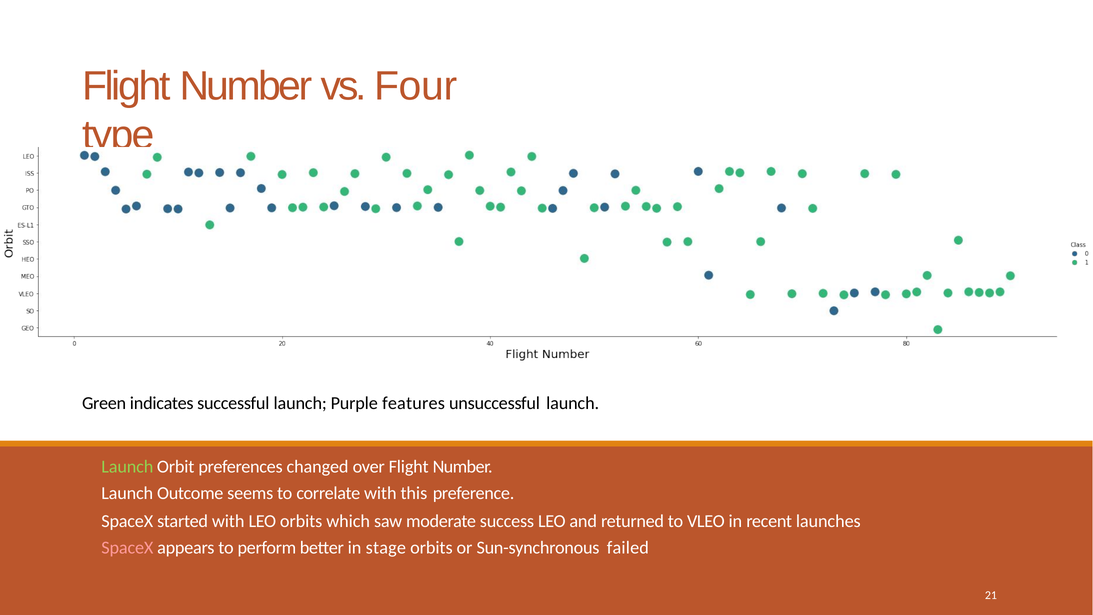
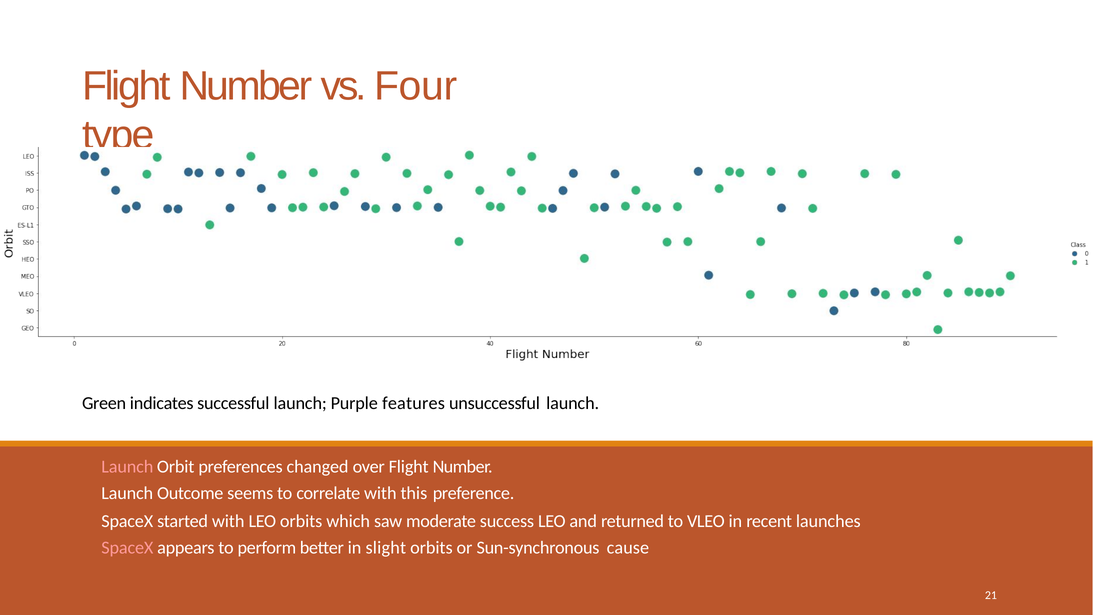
Launch at (127, 467) colour: light green -> pink
stage: stage -> slight
failed: failed -> cause
